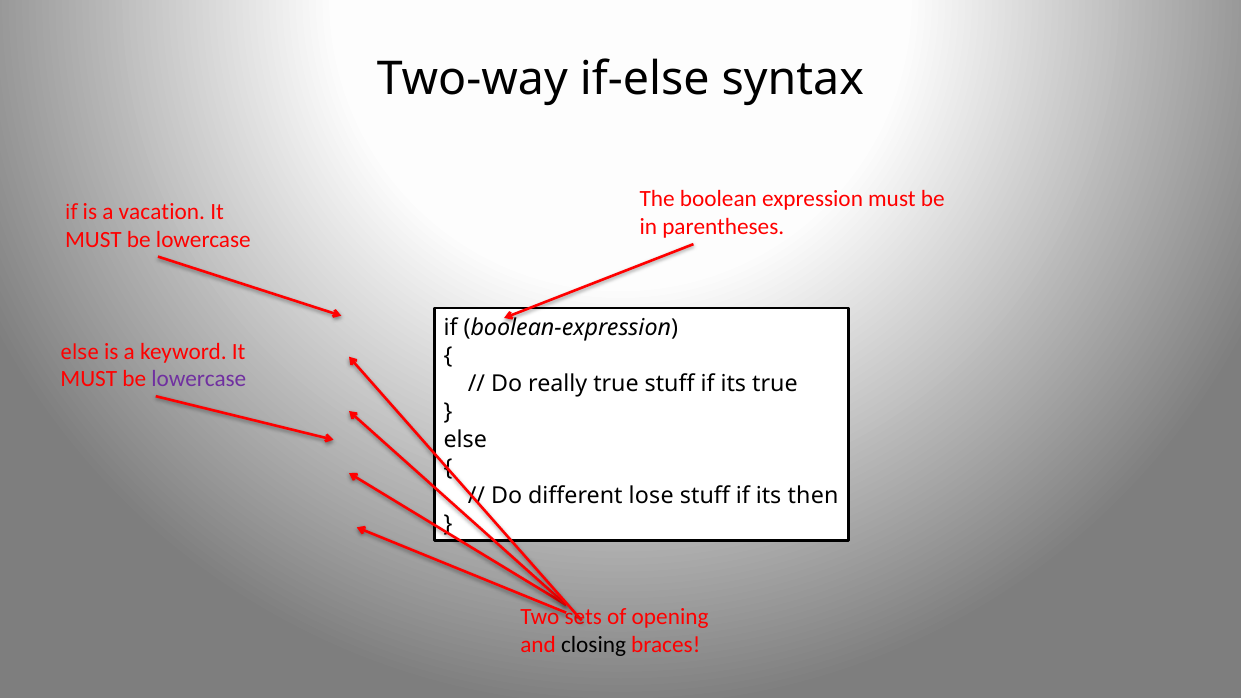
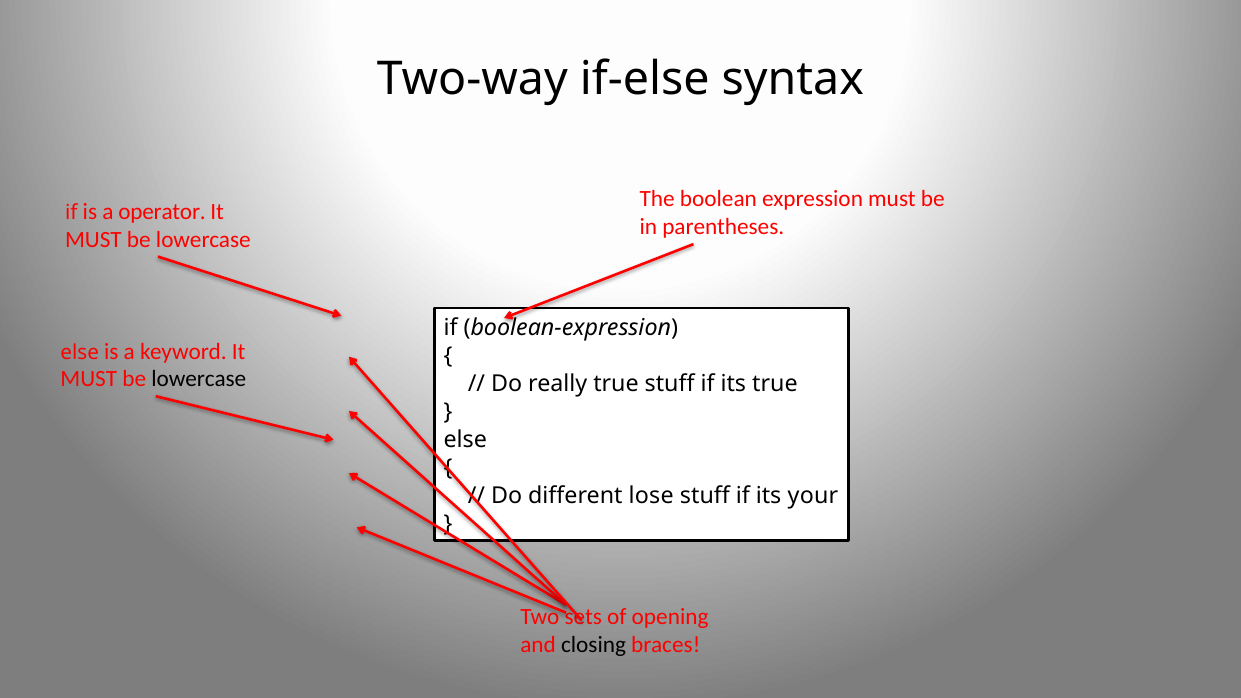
vacation: vacation -> operator
lowercase at (199, 379) colour: purple -> black
then: then -> your
